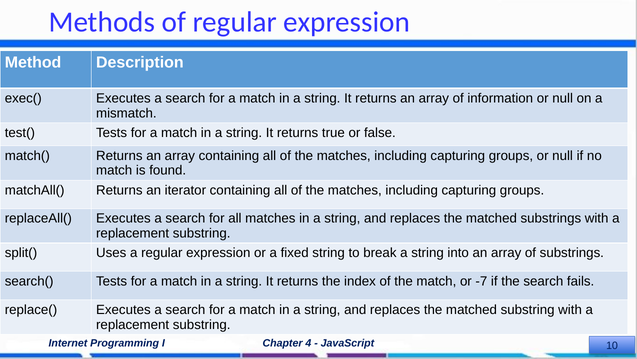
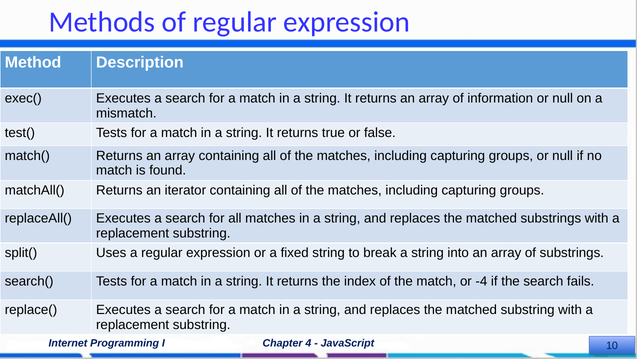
-7: -7 -> -4
